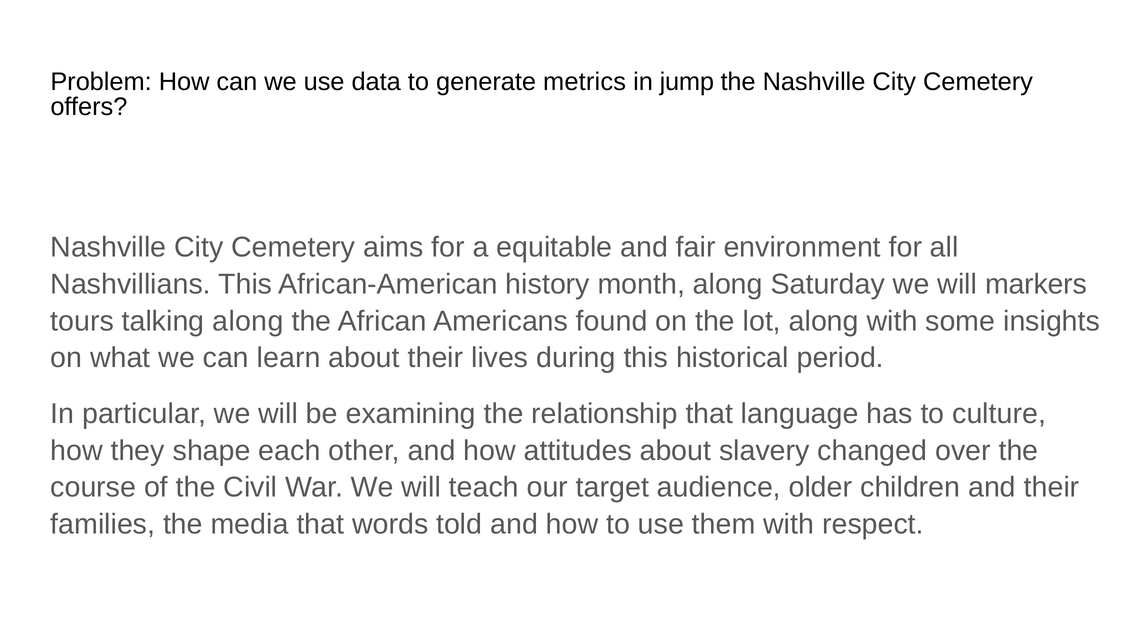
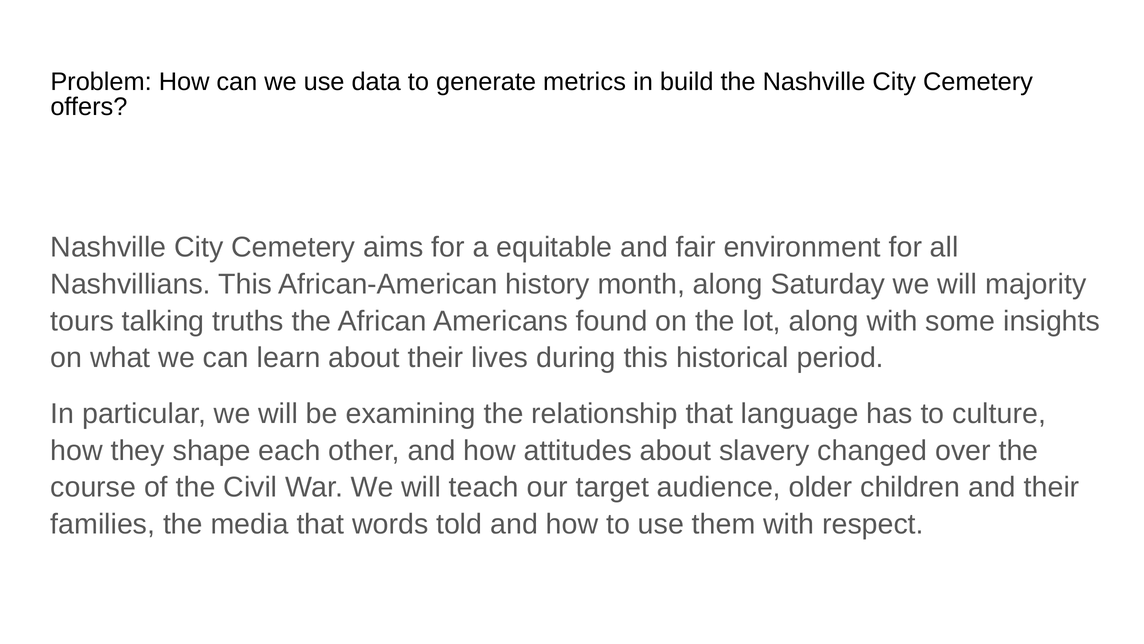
jump: jump -> build
markers: markers -> majority
talking along: along -> truths
